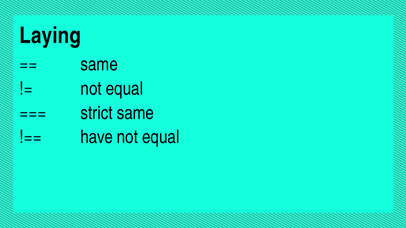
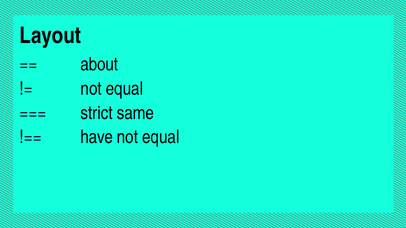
Laying: Laying -> Layout
same at (99, 64): same -> about
